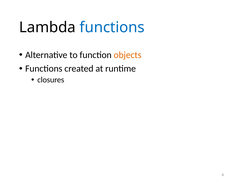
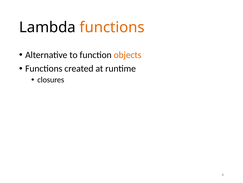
functions at (112, 27) colour: blue -> orange
